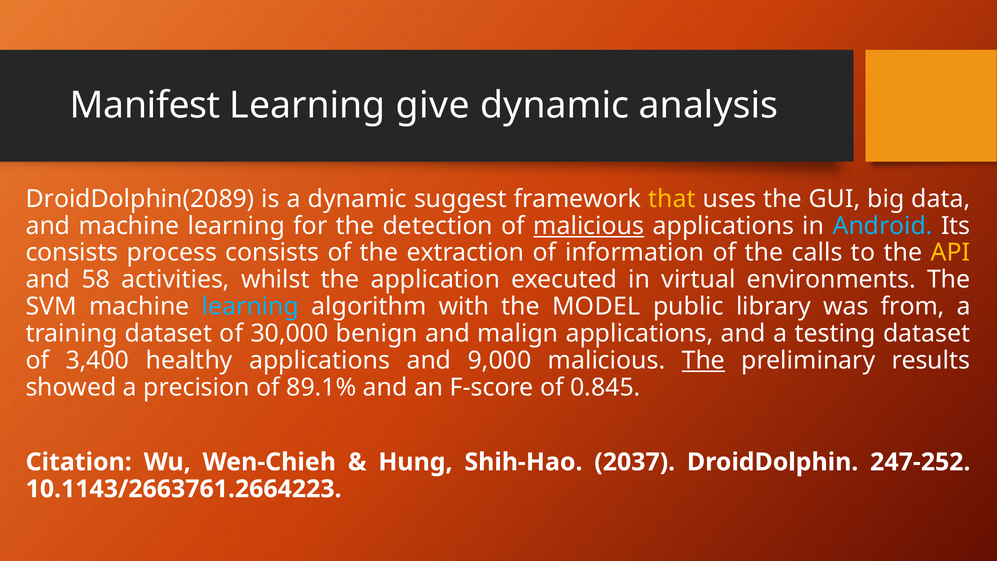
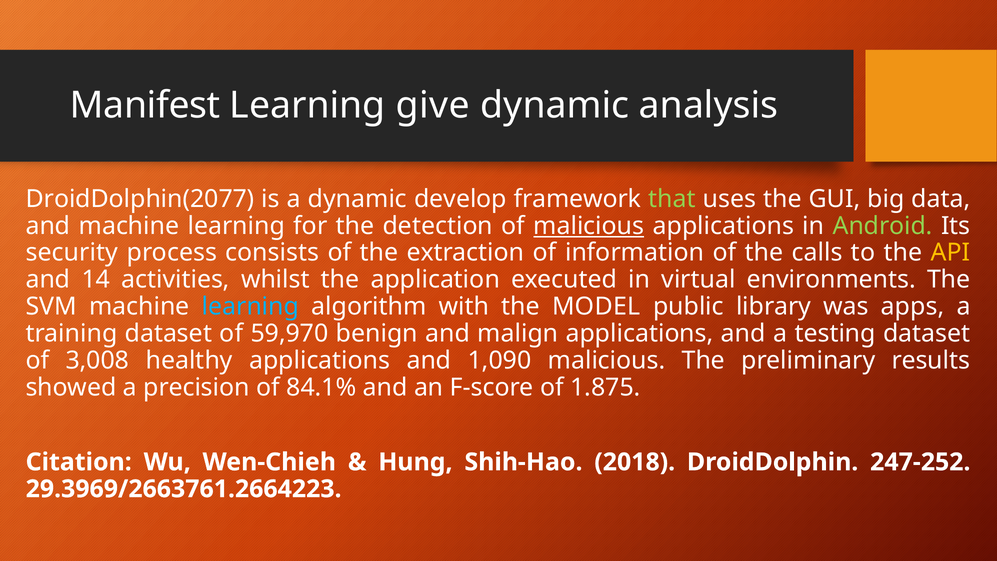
DroidDolphin(2089: DroidDolphin(2089 -> DroidDolphin(2077
suggest: suggest -> develop
that colour: yellow -> light green
Android colour: light blue -> light green
consists at (72, 253): consists -> security
58: 58 -> 14
from: from -> apps
30,000: 30,000 -> 59,970
3,400: 3,400 -> 3,008
9,000: 9,000 -> 1,090
The at (703, 360) underline: present -> none
89.1%: 89.1% -> 84.1%
0.845: 0.845 -> 1.875
2037: 2037 -> 2018
10.1143/2663761.2664223: 10.1143/2663761.2664223 -> 29.3969/2663761.2664223
